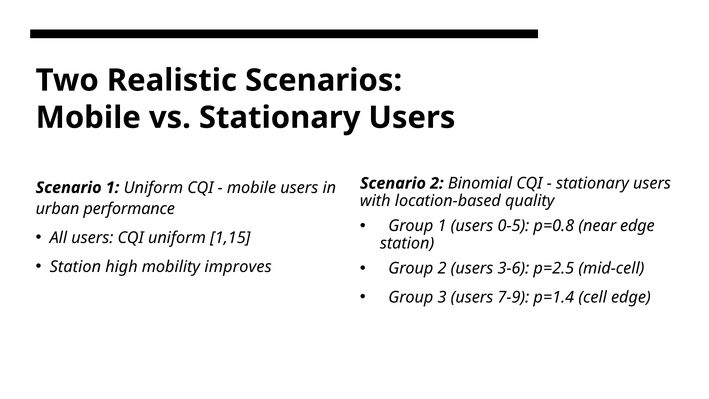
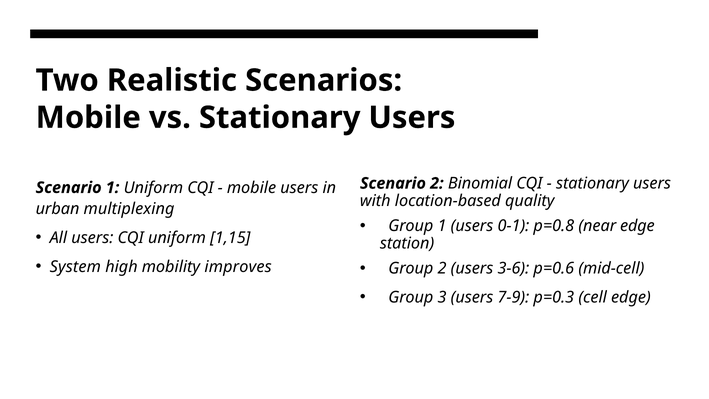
performance: performance -> multiplexing
0-5: 0-5 -> 0-1
Station at (75, 267): Station -> System
p=2.5: p=2.5 -> p=0.6
p=1.4: p=1.4 -> p=0.3
